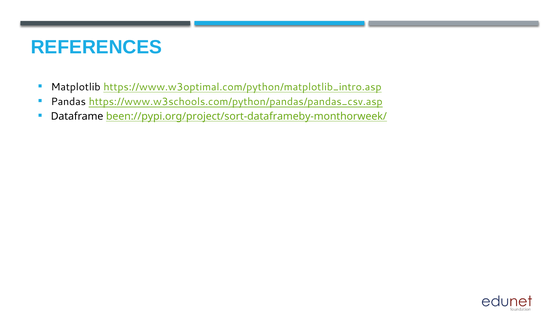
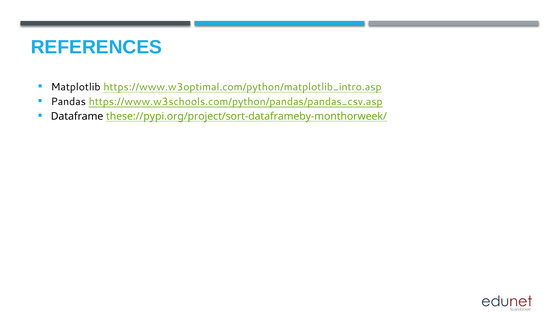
been://pypi.org/project/sort-dataframeby-monthorweek/: been://pypi.org/project/sort-dataframeby-monthorweek/ -> these://pypi.org/project/sort-dataframeby-monthorweek/
